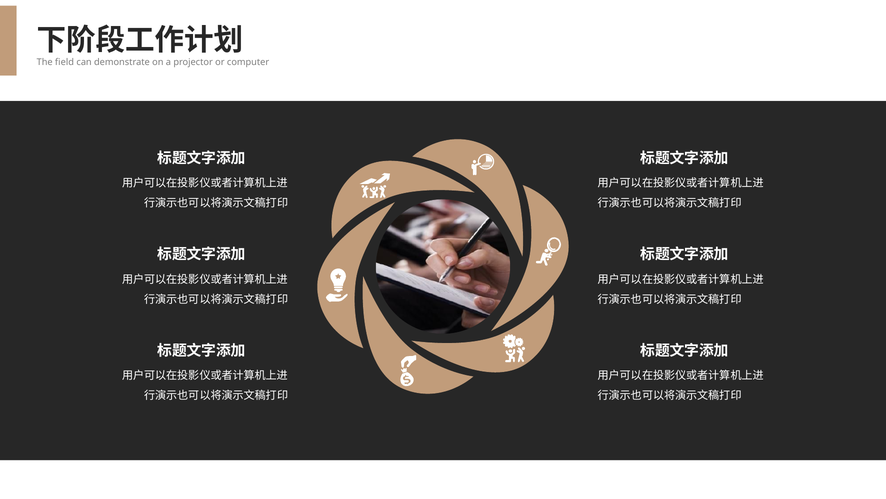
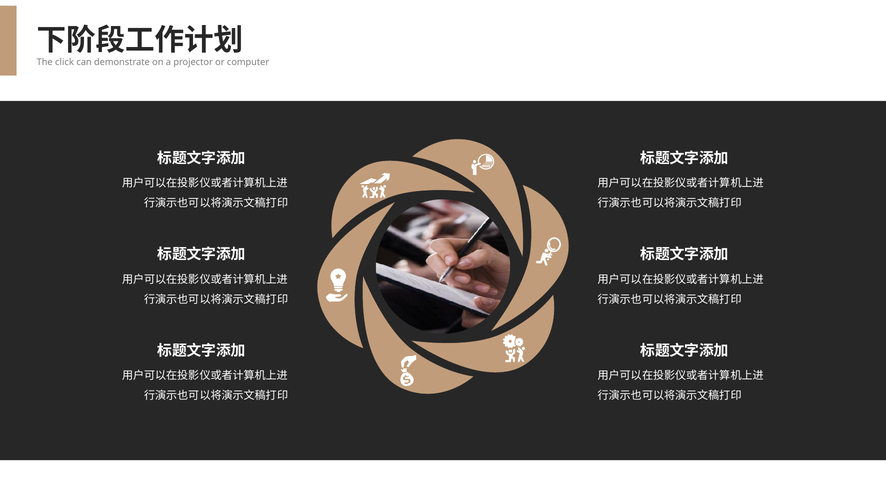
field: field -> click
